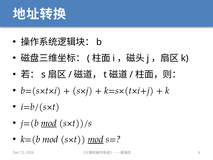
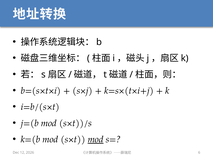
mod at (49, 123) underline: present -> none
